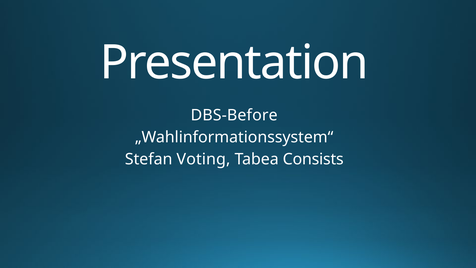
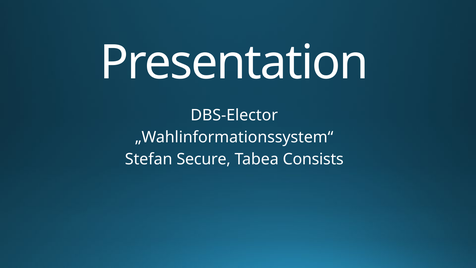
DBS-Before: DBS-Before -> DBS-Elector
Voting: Voting -> Secure
